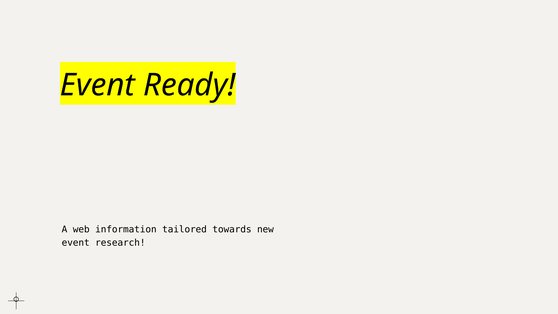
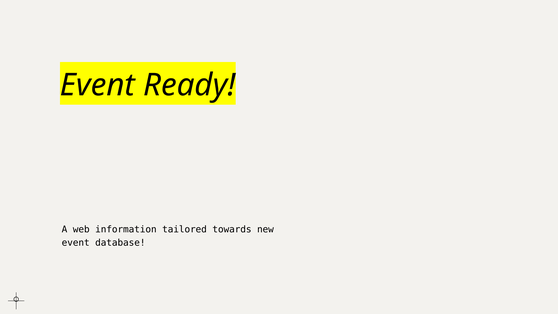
research: research -> database
